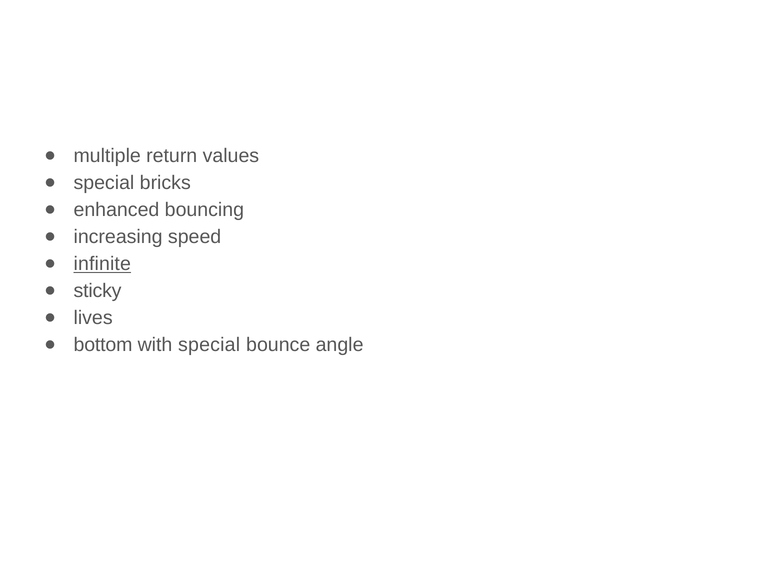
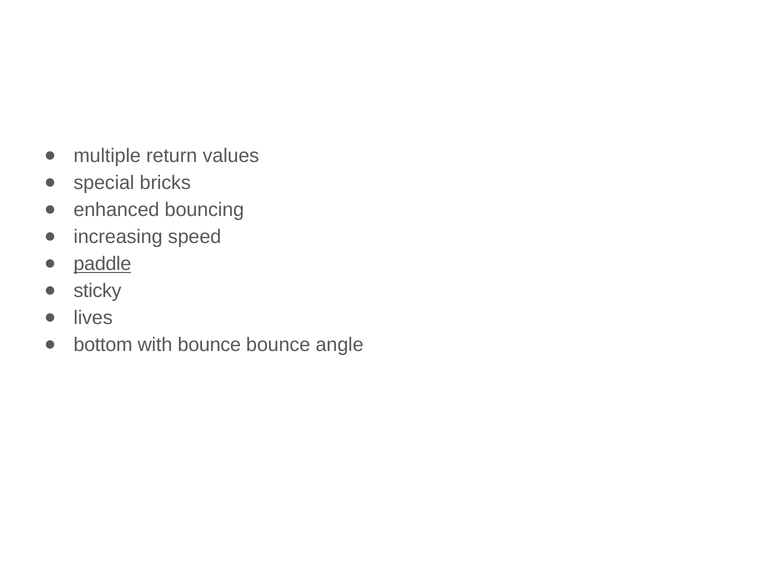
infinite: infinite -> paddle
with special: special -> bounce
